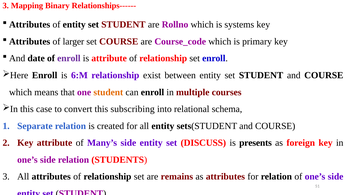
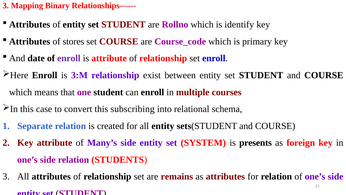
systems: systems -> identify
larger: larger -> stores
6:M: 6:M -> 3:M
student at (108, 92) colour: orange -> black
DISCUSS: DISCUSS -> SYSTEM
